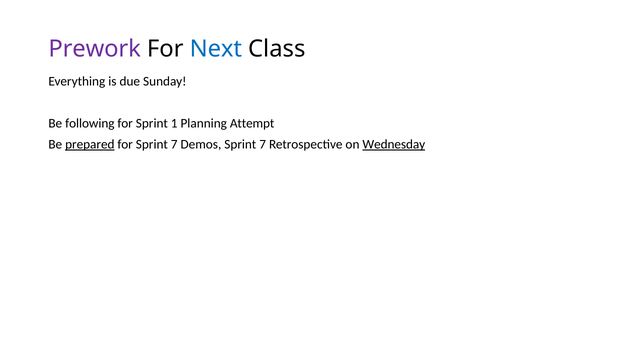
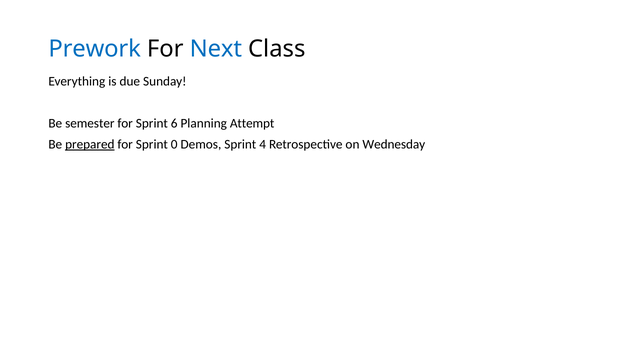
Prework colour: purple -> blue
following: following -> semester
1: 1 -> 6
for Sprint 7: 7 -> 0
Demos Sprint 7: 7 -> 4
Wednesday underline: present -> none
